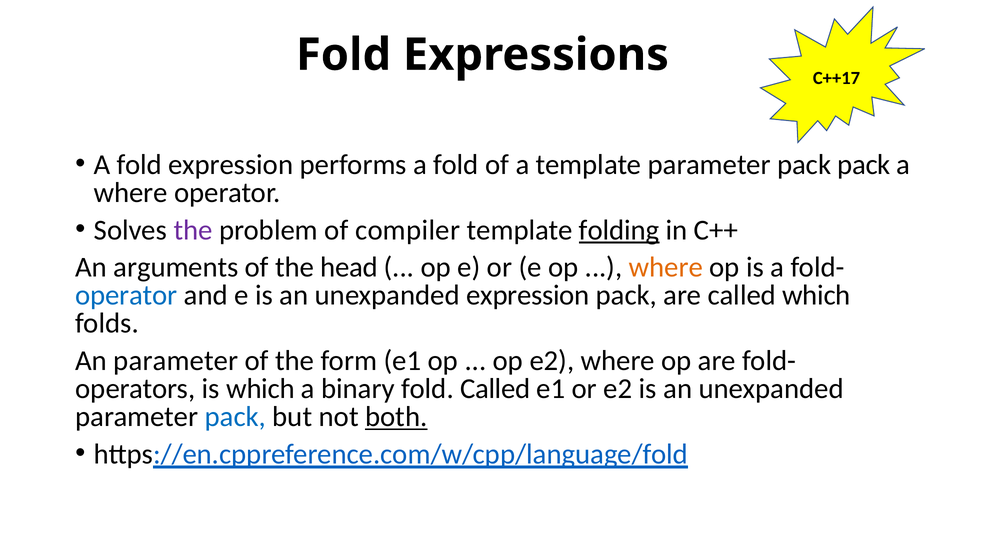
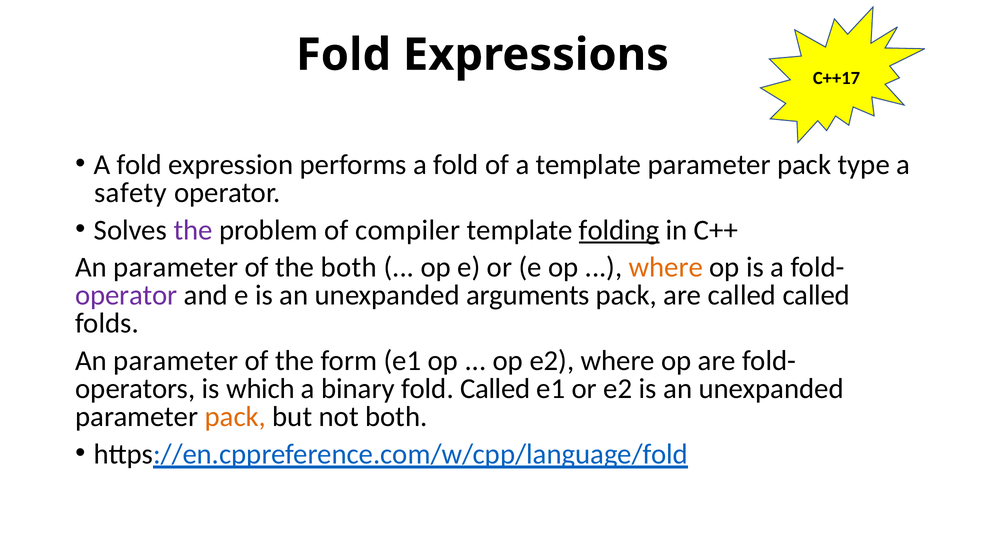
pack pack: pack -> type
where at (131, 193): where -> safety
arguments at (176, 267): arguments -> parameter
the head: head -> both
operator at (126, 295) colour: blue -> purple
unexpanded expression: expression -> arguments
called which: which -> called
pack at (235, 417) colour: blue -> orange
both at (396, 417) underline: present -> none
